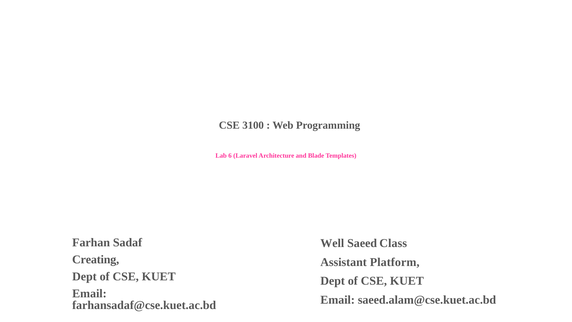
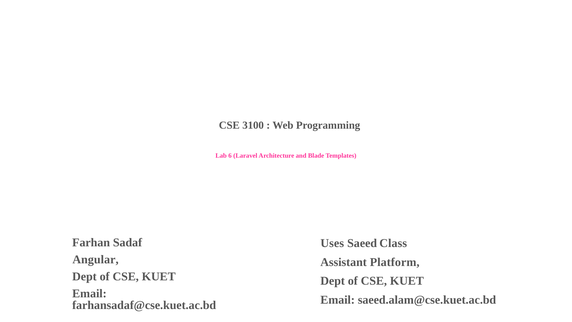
Well: Well -> Uses
Creating: Creating -> Angular
